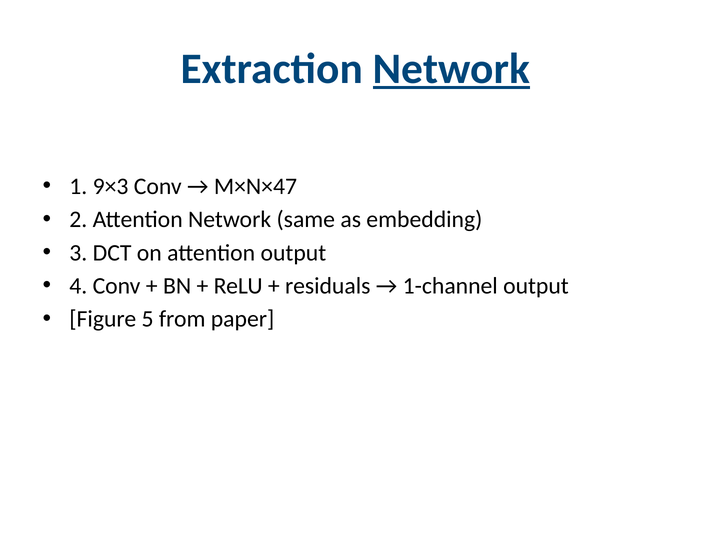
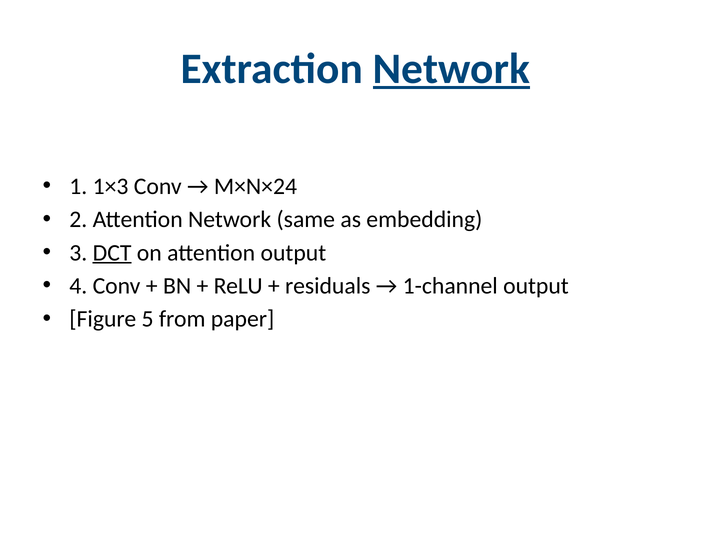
9×3: 9×3 -> 1×3
M×N×47: M×N×47 -> M×N×24
DCT underline: none -> present
